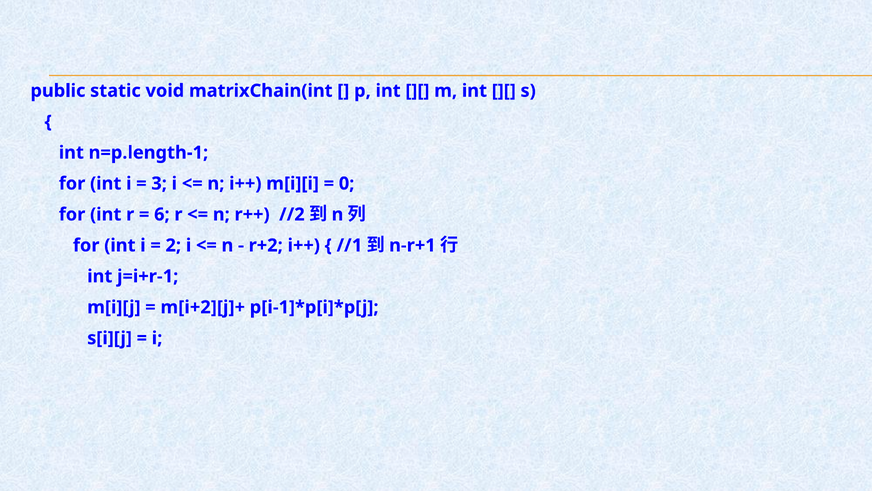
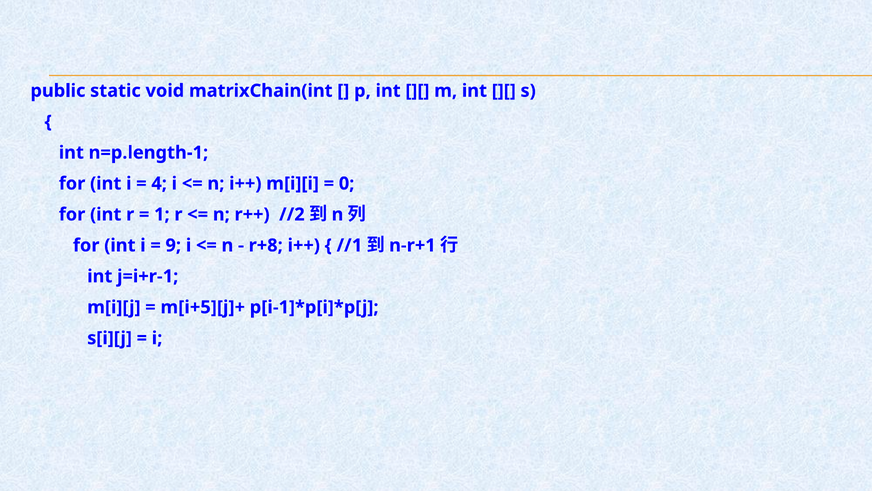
3: 3 -> 4
6: 6 -> 1
2: 2 -> 9
r+2: r+2 -> r+8
m[i+2][j]+: m[i+2][j]+ -> m[i+5][j]+
